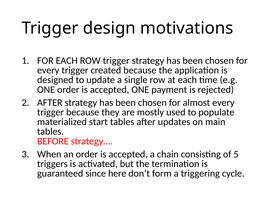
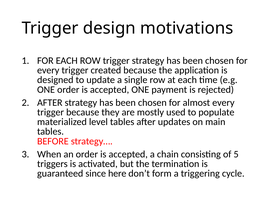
start: start -> level
